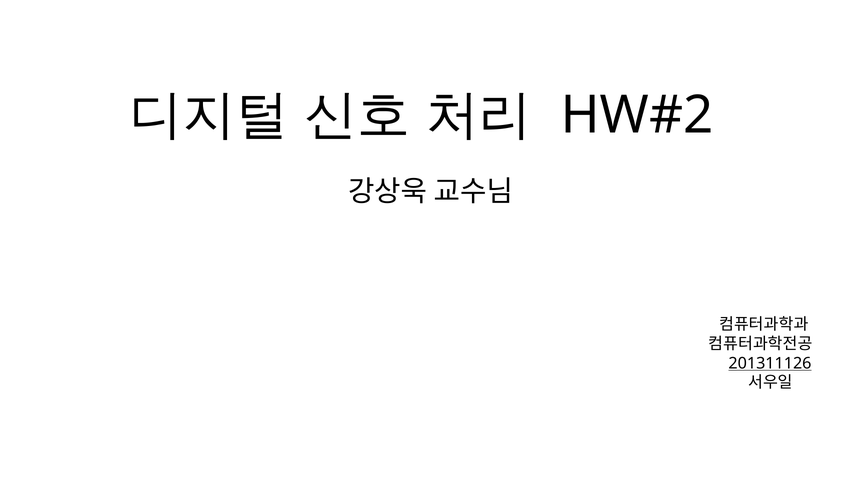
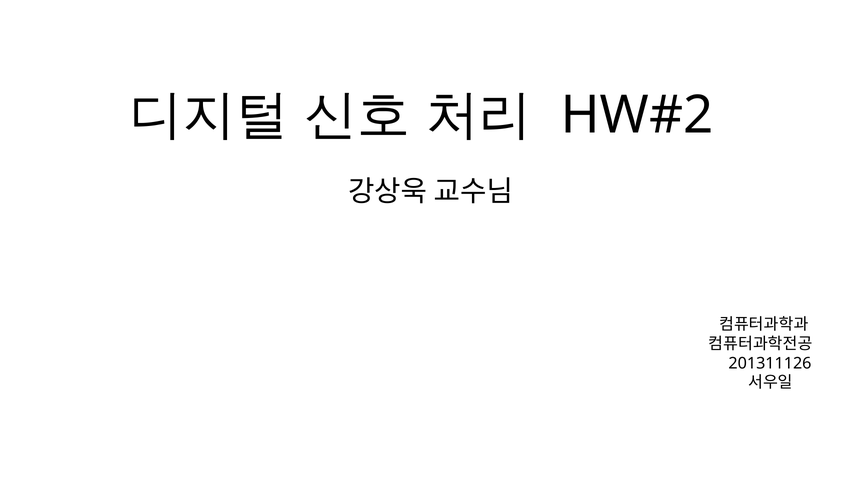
201311126 underline: present -> none
